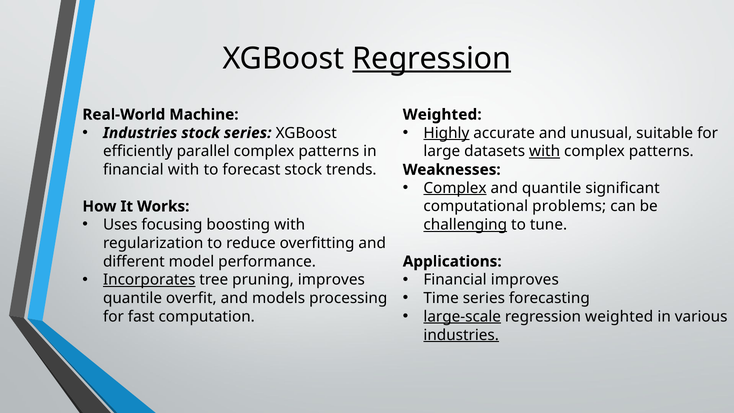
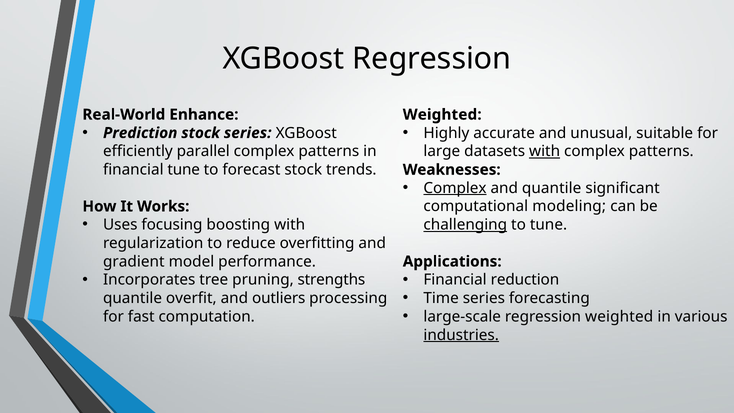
Regression at (432, 58) underline: present -> none
Machine: Machine -> Enhance
Industries at (140, 133): Industries -> Prediction
Highly underline: present -> none
financial with: with -> tune
problems: problems -> modeling
different: different -> gradient
Incorporates underline: present -> none
pruning improves: improves -> strengths
Financial improves: improves -> reduction
models: models -> outliers
large-scale underline: present -> none
